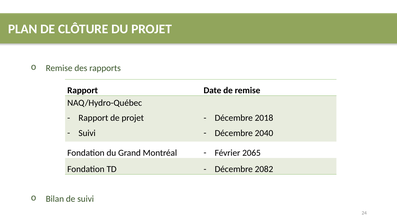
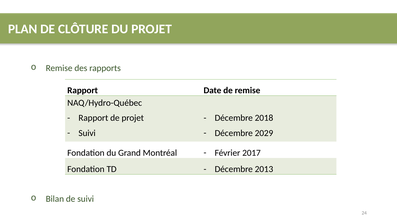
2040: 2040 -> 2029
2065: 2065 -> 2017
2082: 2082 -> 2013
